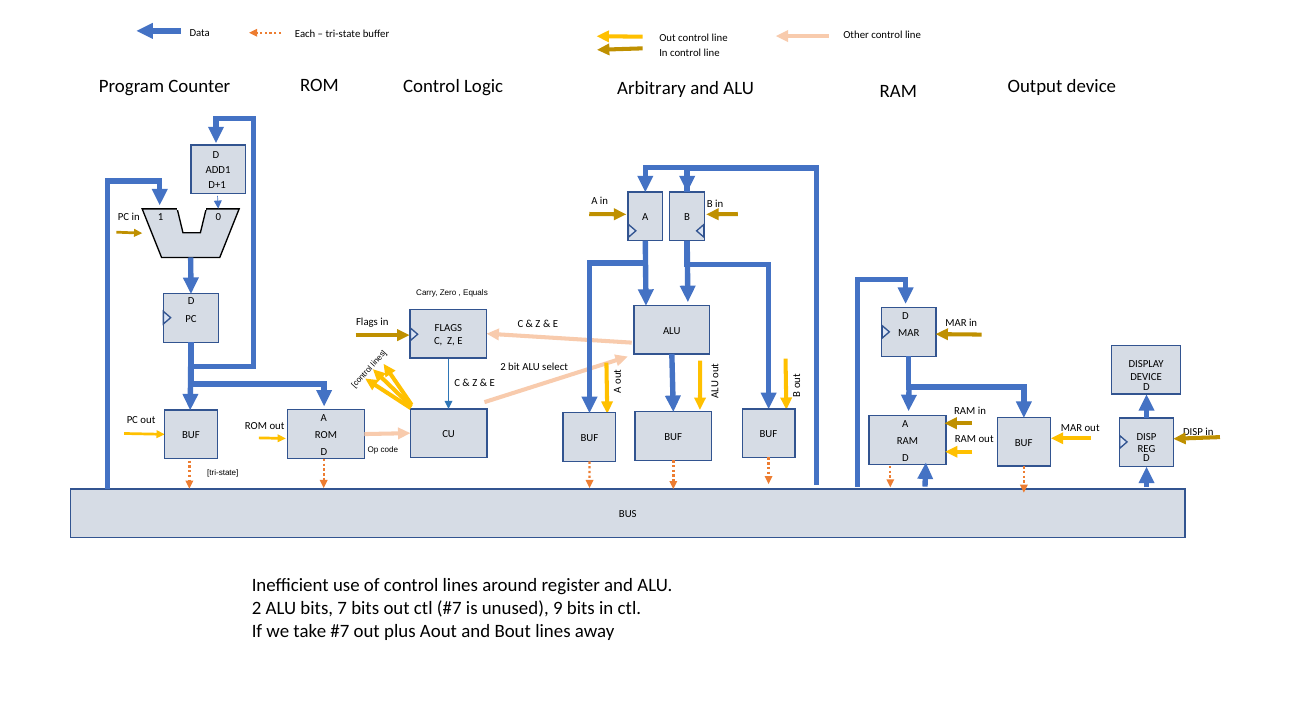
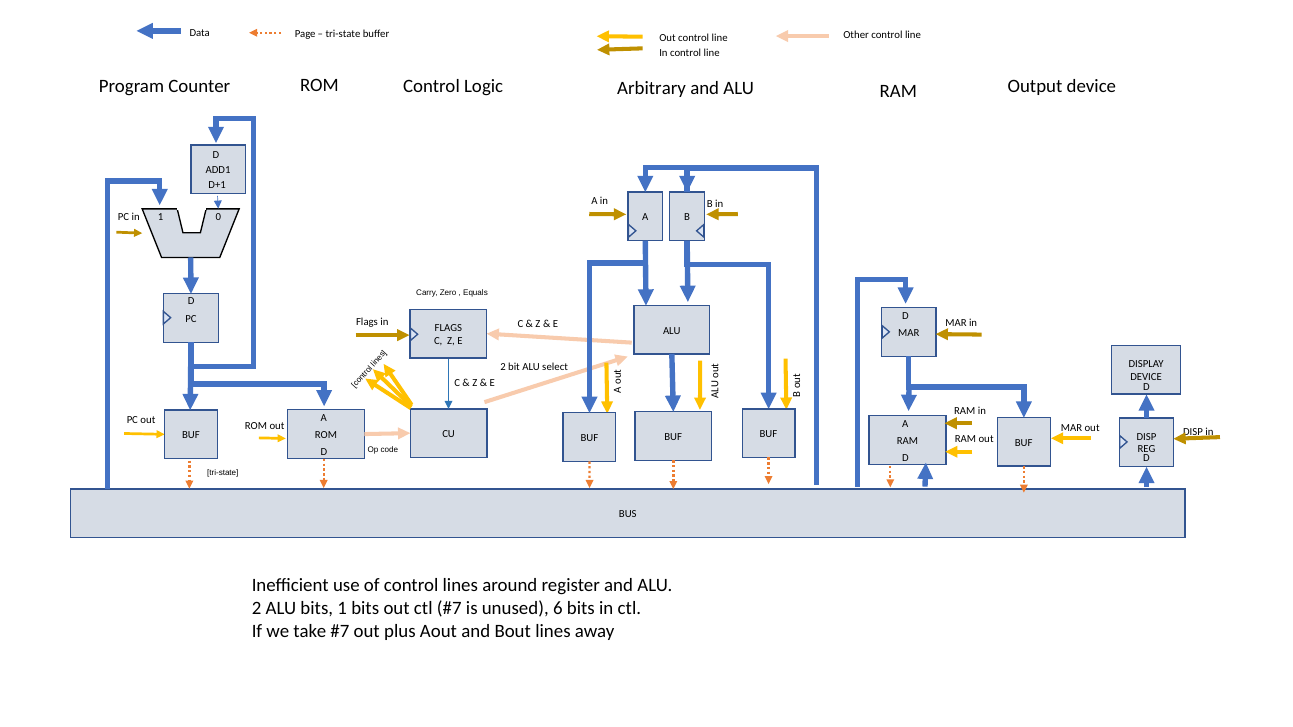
Each: Each -> Page
bits 7: 7 -> 1
9: 9 -> 6
